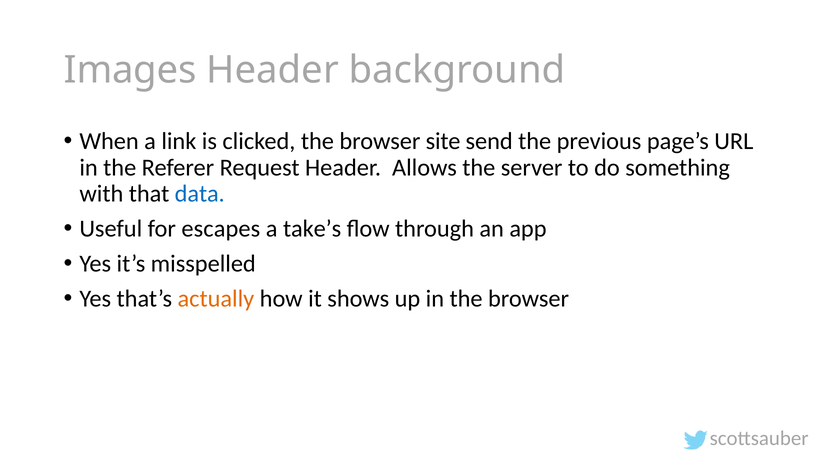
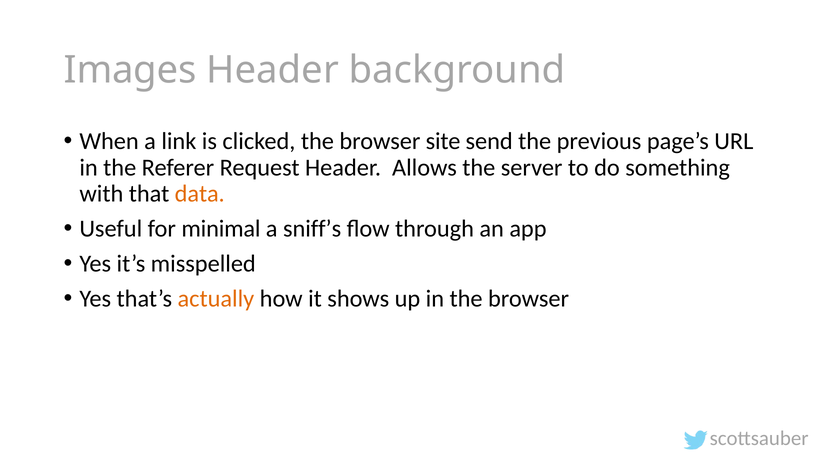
data colour: blue -> orange
escapes: escapes -> minimal
take’s: take’s -> sniff’s
